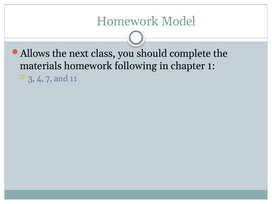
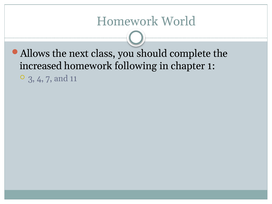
Model: Model -> World
materials: materials -> increased
